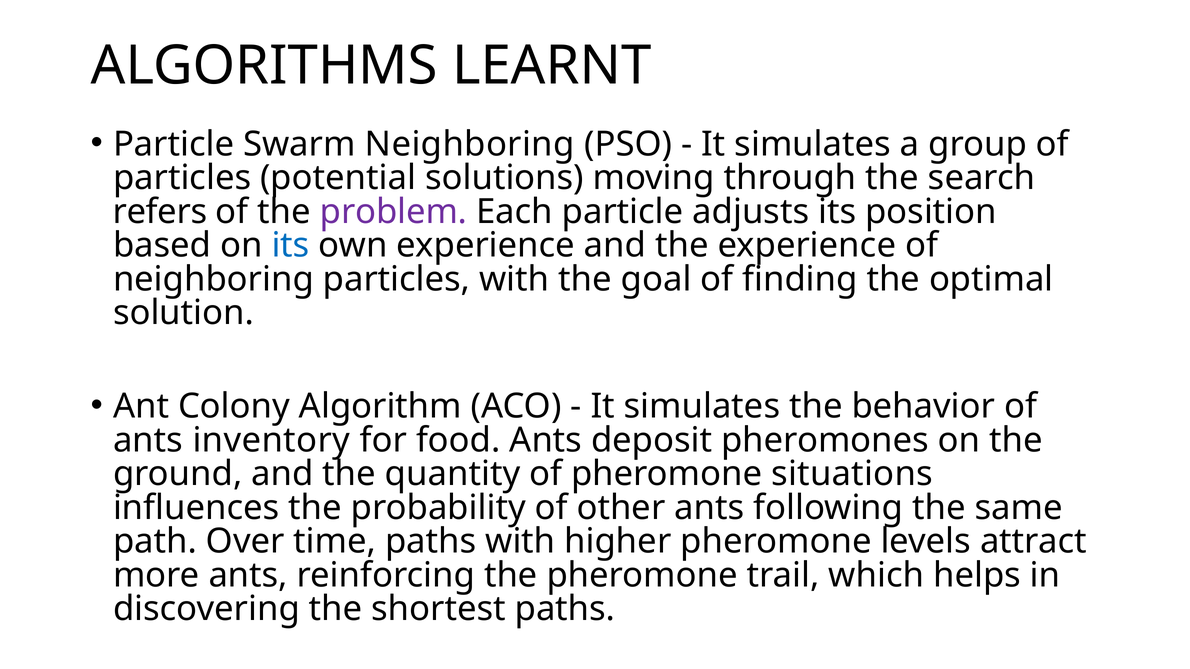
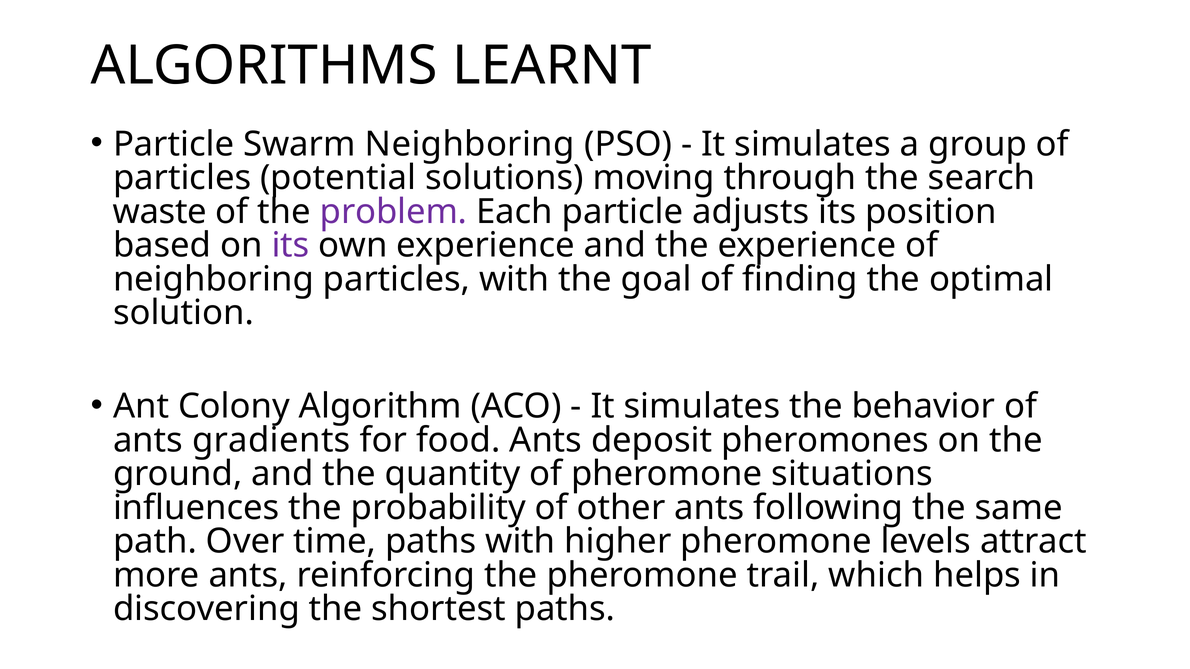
refers: refers -> waste
its at (291, 246) colour: blue -> purple
inventory: inventory -> gradients
